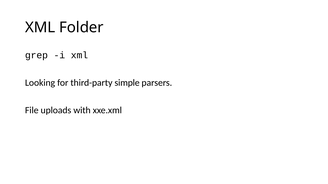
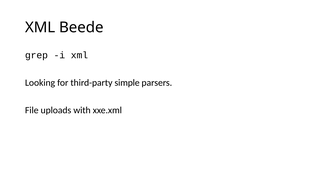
Folder: Folder -> Beede
